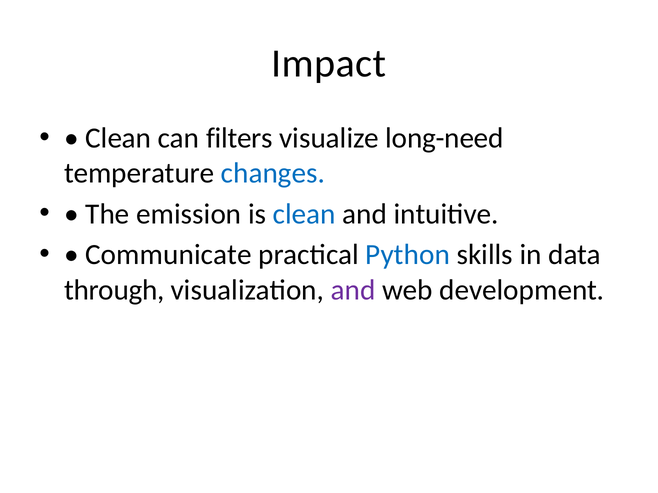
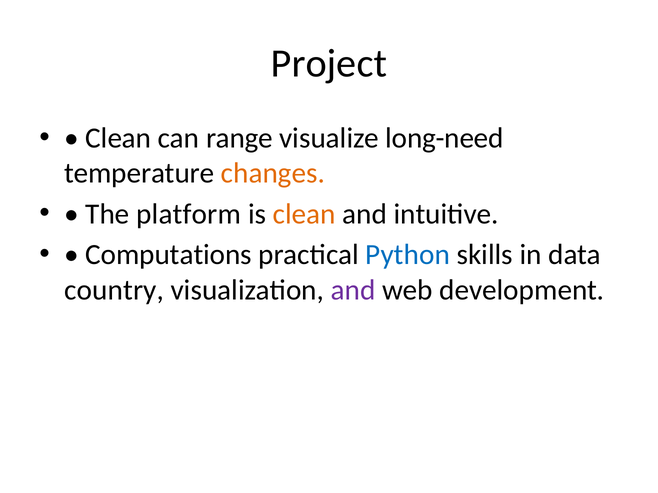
Impact: Impact -> Project
filters: filters -> range
changes colour: blue -> orange
emission: emission -> platform
clean at (304, 214) colour: blue -> orange
Communicate: Communicate -> Computations
through: through -> country
